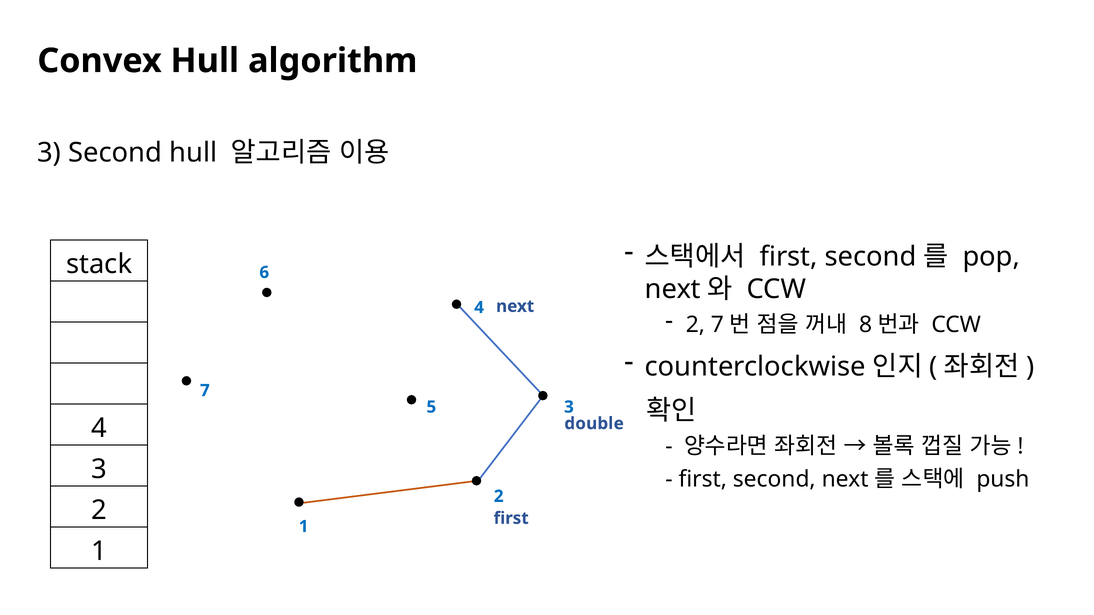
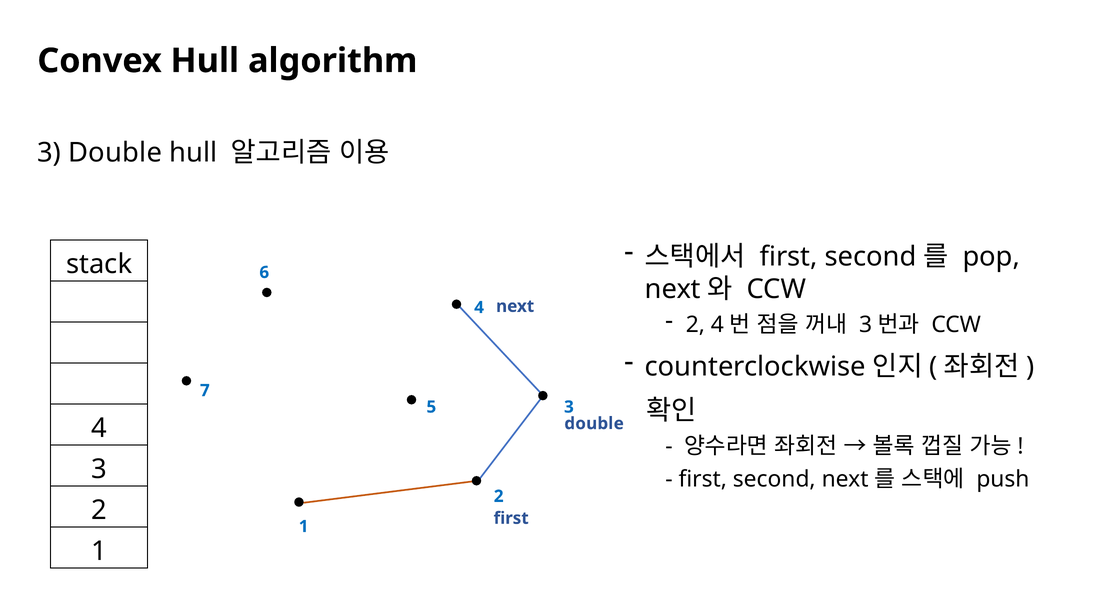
3 Second: Second -> Double
2 7: 7 -> 4
8 at (866, 325): 8 -> 3
